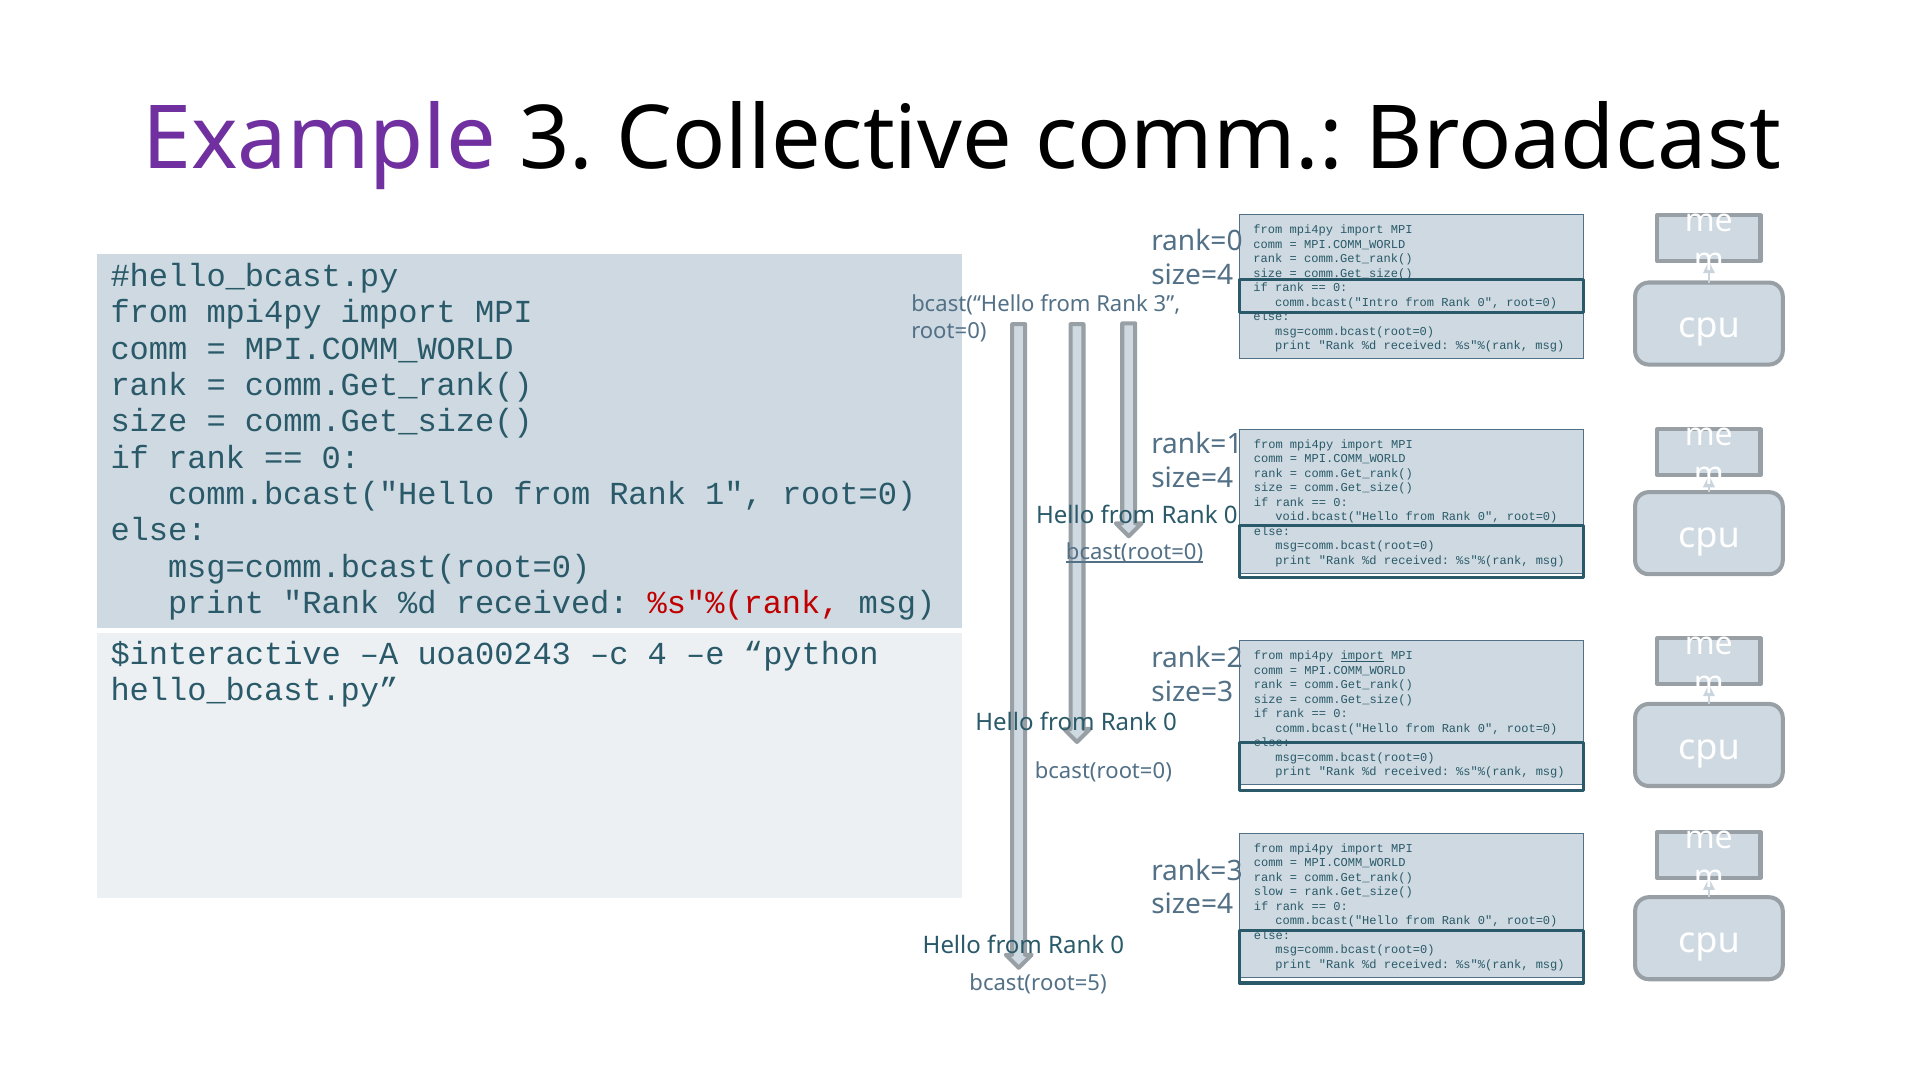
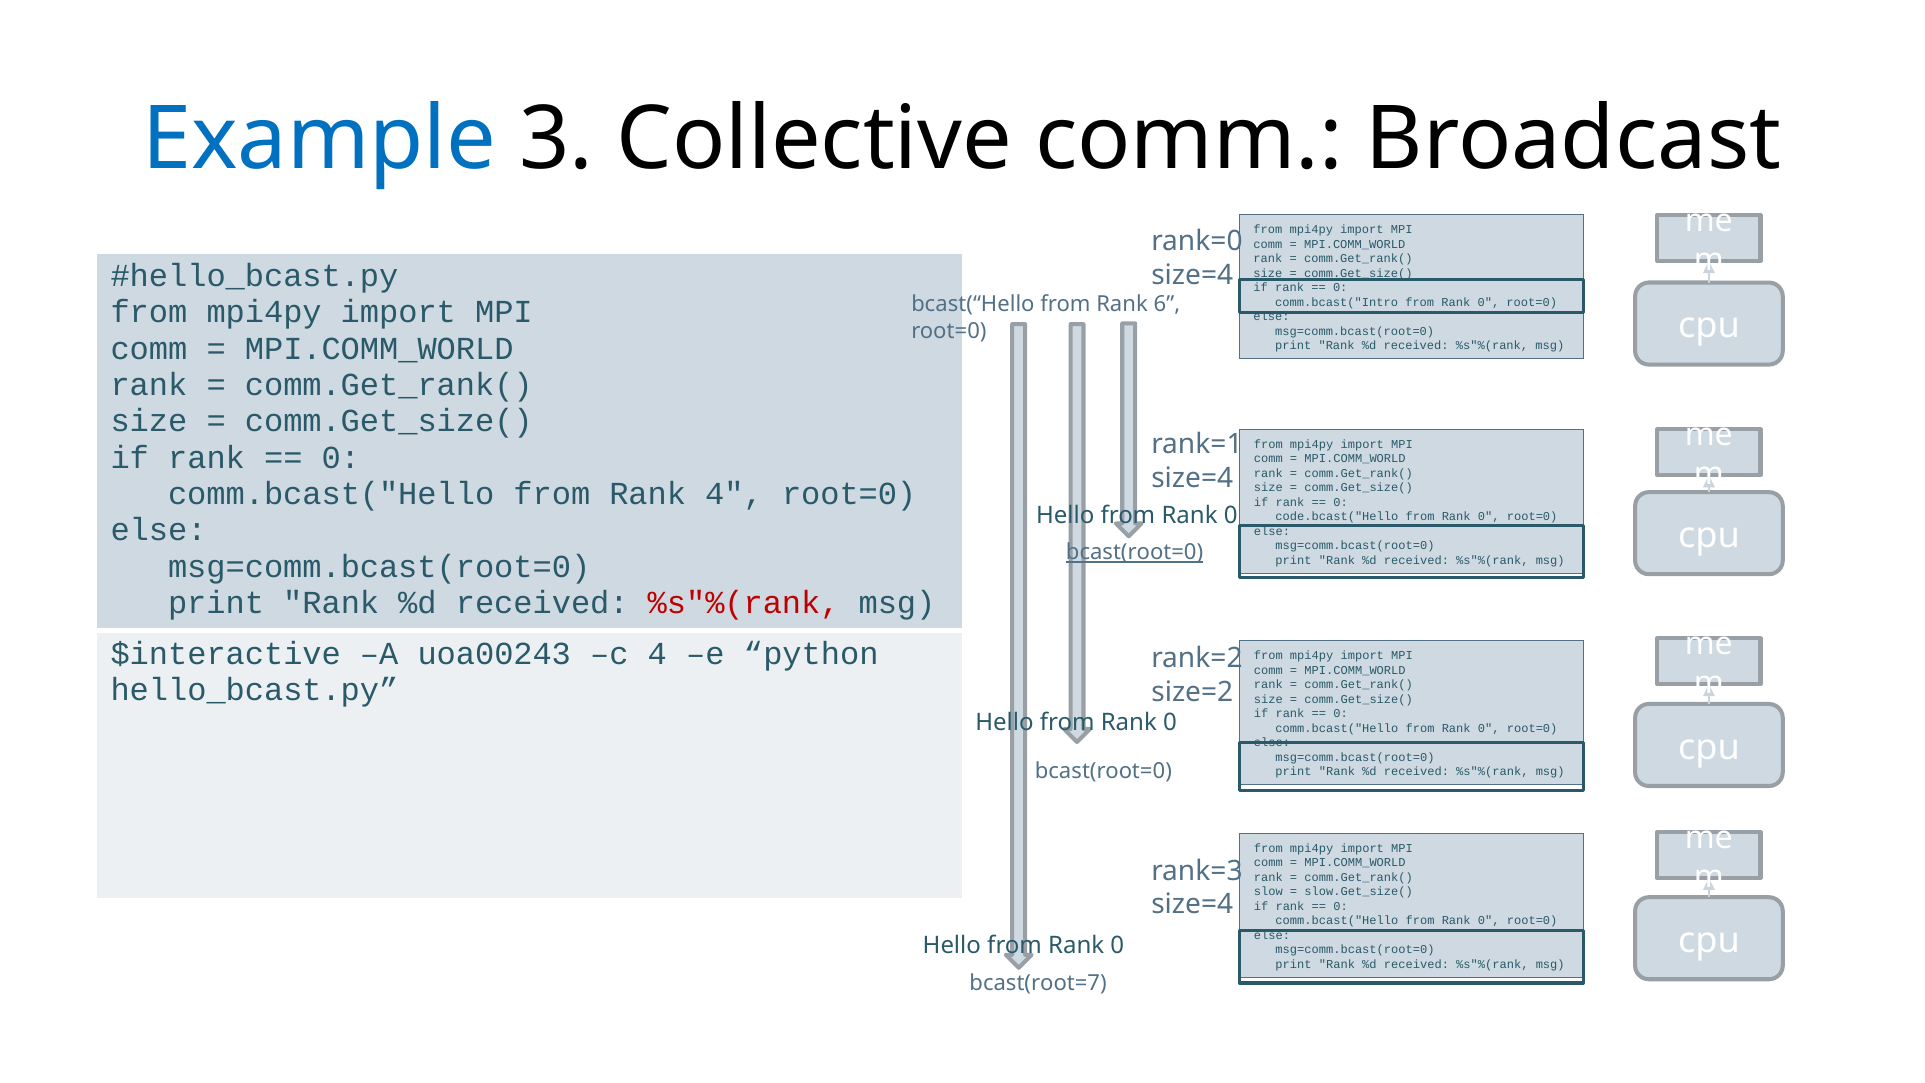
Example colour: purple -> blue
Rank 3: 3 -> 6
Rank 1: 1 -> 4
void.bcast("Hello: void.bcast("Hello -> code.bcast("Hello
import at (1362, 656) underline: present -> none
size=3: size=3 -> size=2
rank.Get_size(: rank.Get_size( -> slow.Get_size(
bcast(root=5: bcast(root=5 -> bcast(root=7
